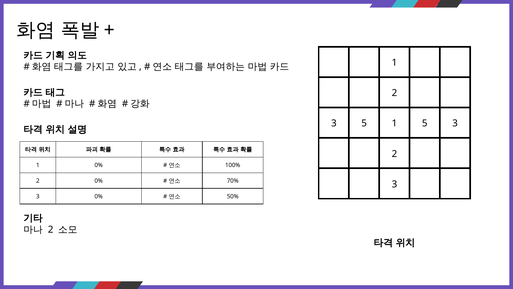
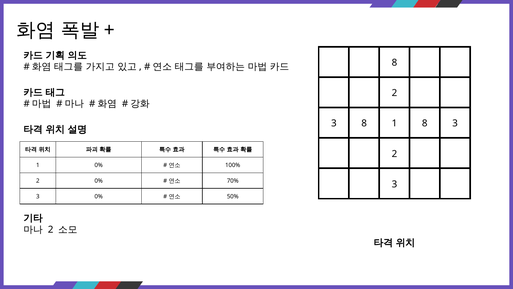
1 at (394, 63): 1 -> 8
3 5: 5 -> 8
1 5: 5 -> 8
